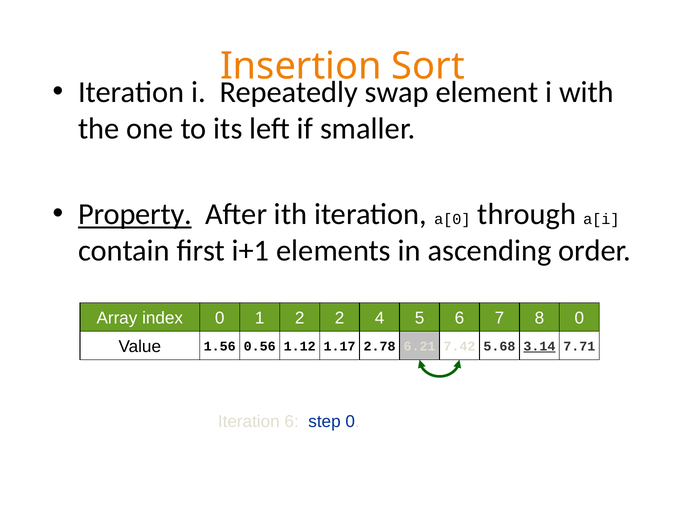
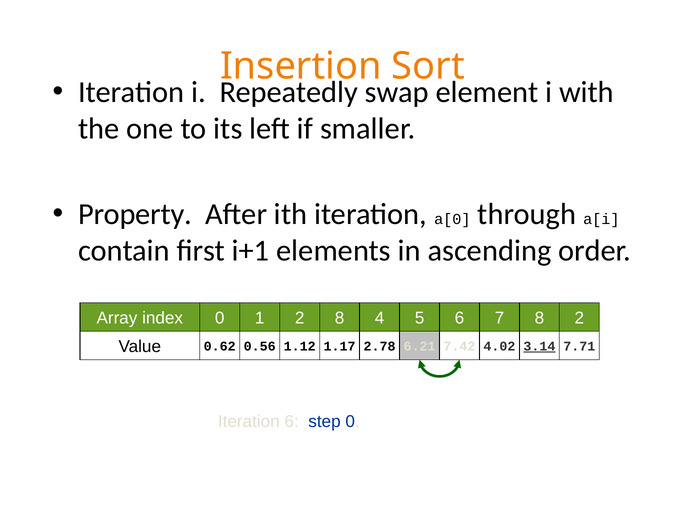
Property underline: present -> none
2 2: 2 -> 8
8 0: 0 -> 2
5.68: 5.68 -> 4.02
1.56: 1.56 -> 0.62
